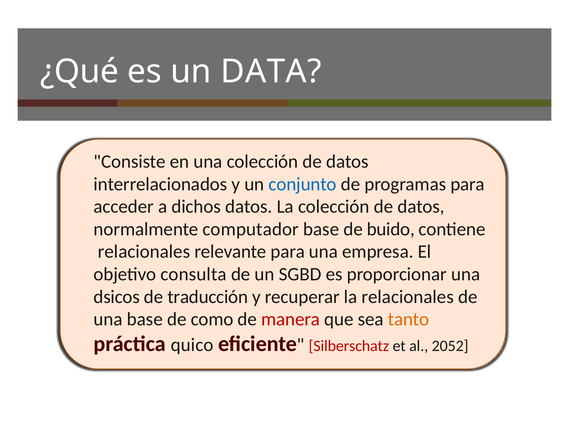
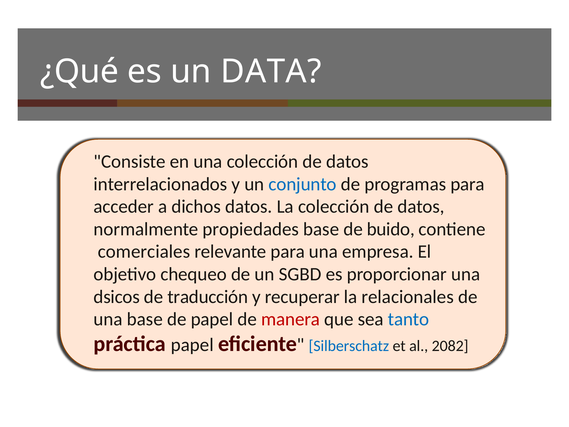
computador: computador -> propiedades
relacionales at (144, 252): relacionales -> comerciales
consulta: consulta -> chequeo
de como: como -> papel
tanto colour: orange -> blue
práctica quico: quico -> papel
Silberschatz colour: red -> blue
2052: 2052 -> 2082
